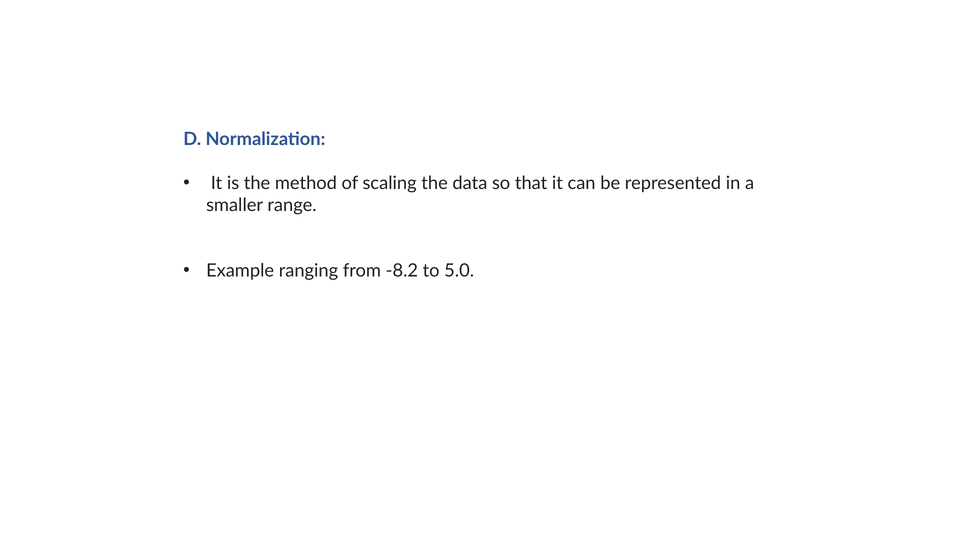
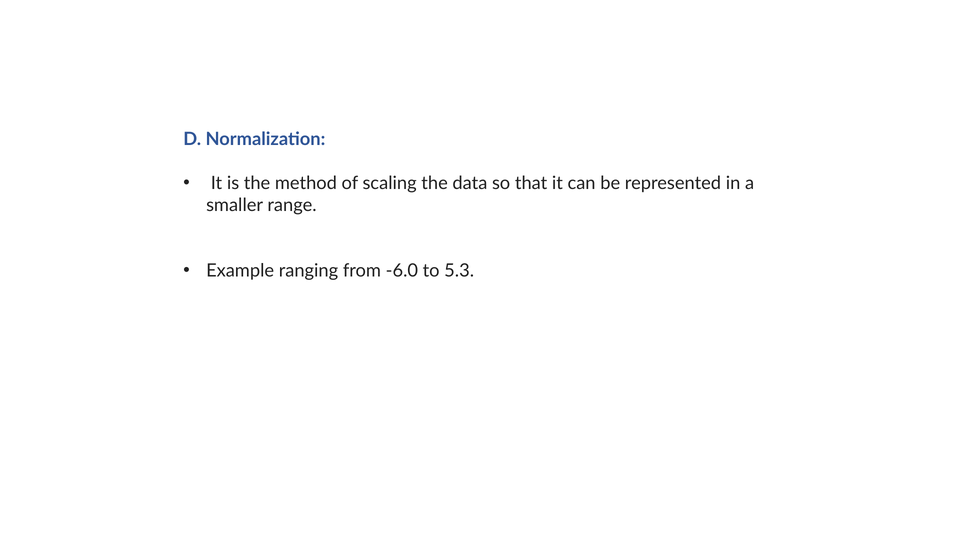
-8.2: -8.2 -> -6.0
5.0: 5.0 -> 5.3
